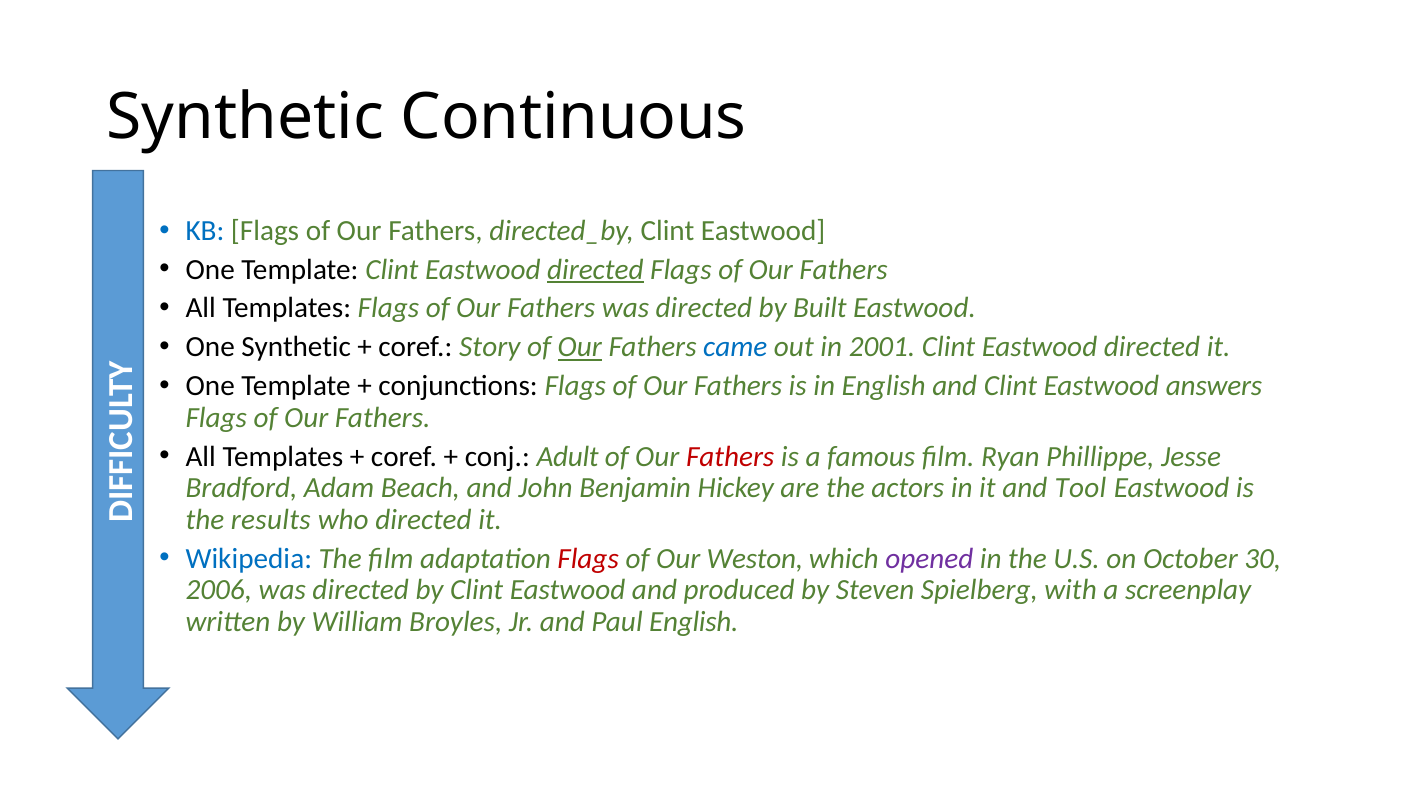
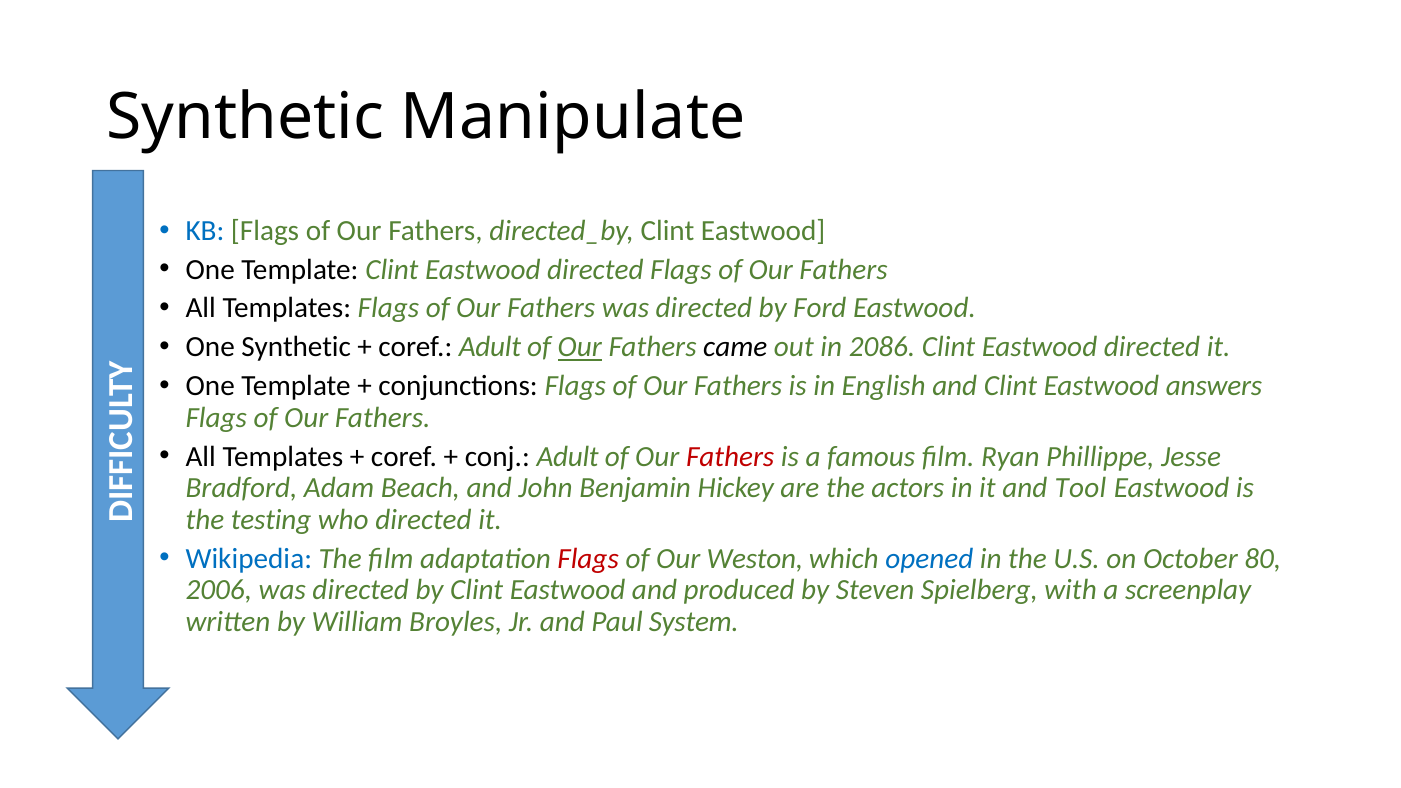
Continuous: Continuous -> Manipulate
directed at (595, 270) underline: present -> none
Built: Built -> Ford
coref Story: Story -> Adult
came colour: blue -> black
2001: 2001 -> 2086
results: results -> testing
opened colour: purple -> blue
30: 30 -> 80
Paul English: English -> System
